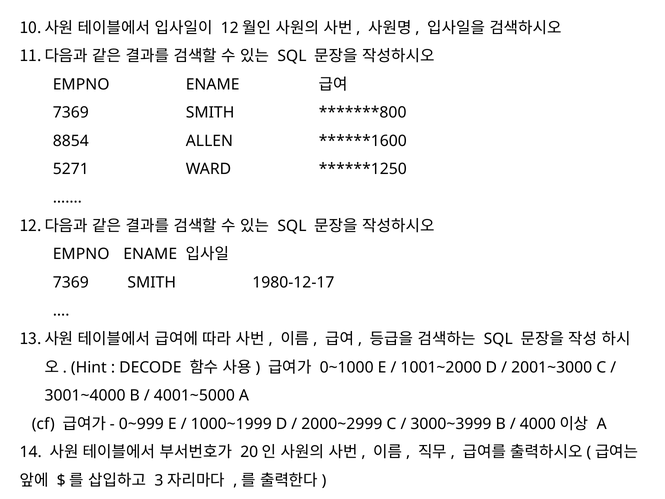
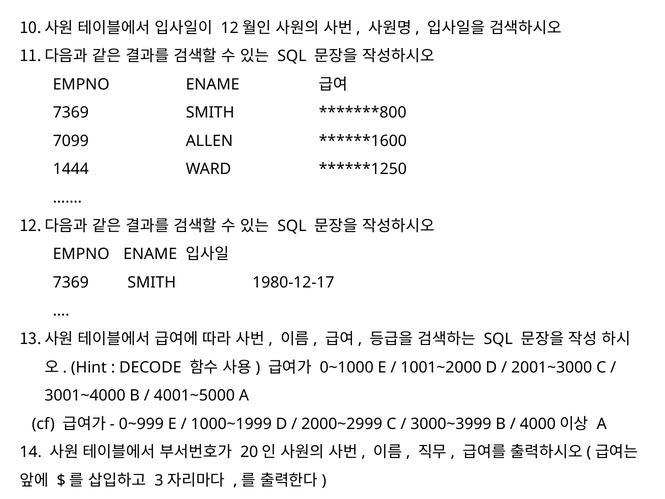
8854: 8854 -> 7099
5271: 5271 -> 1444
